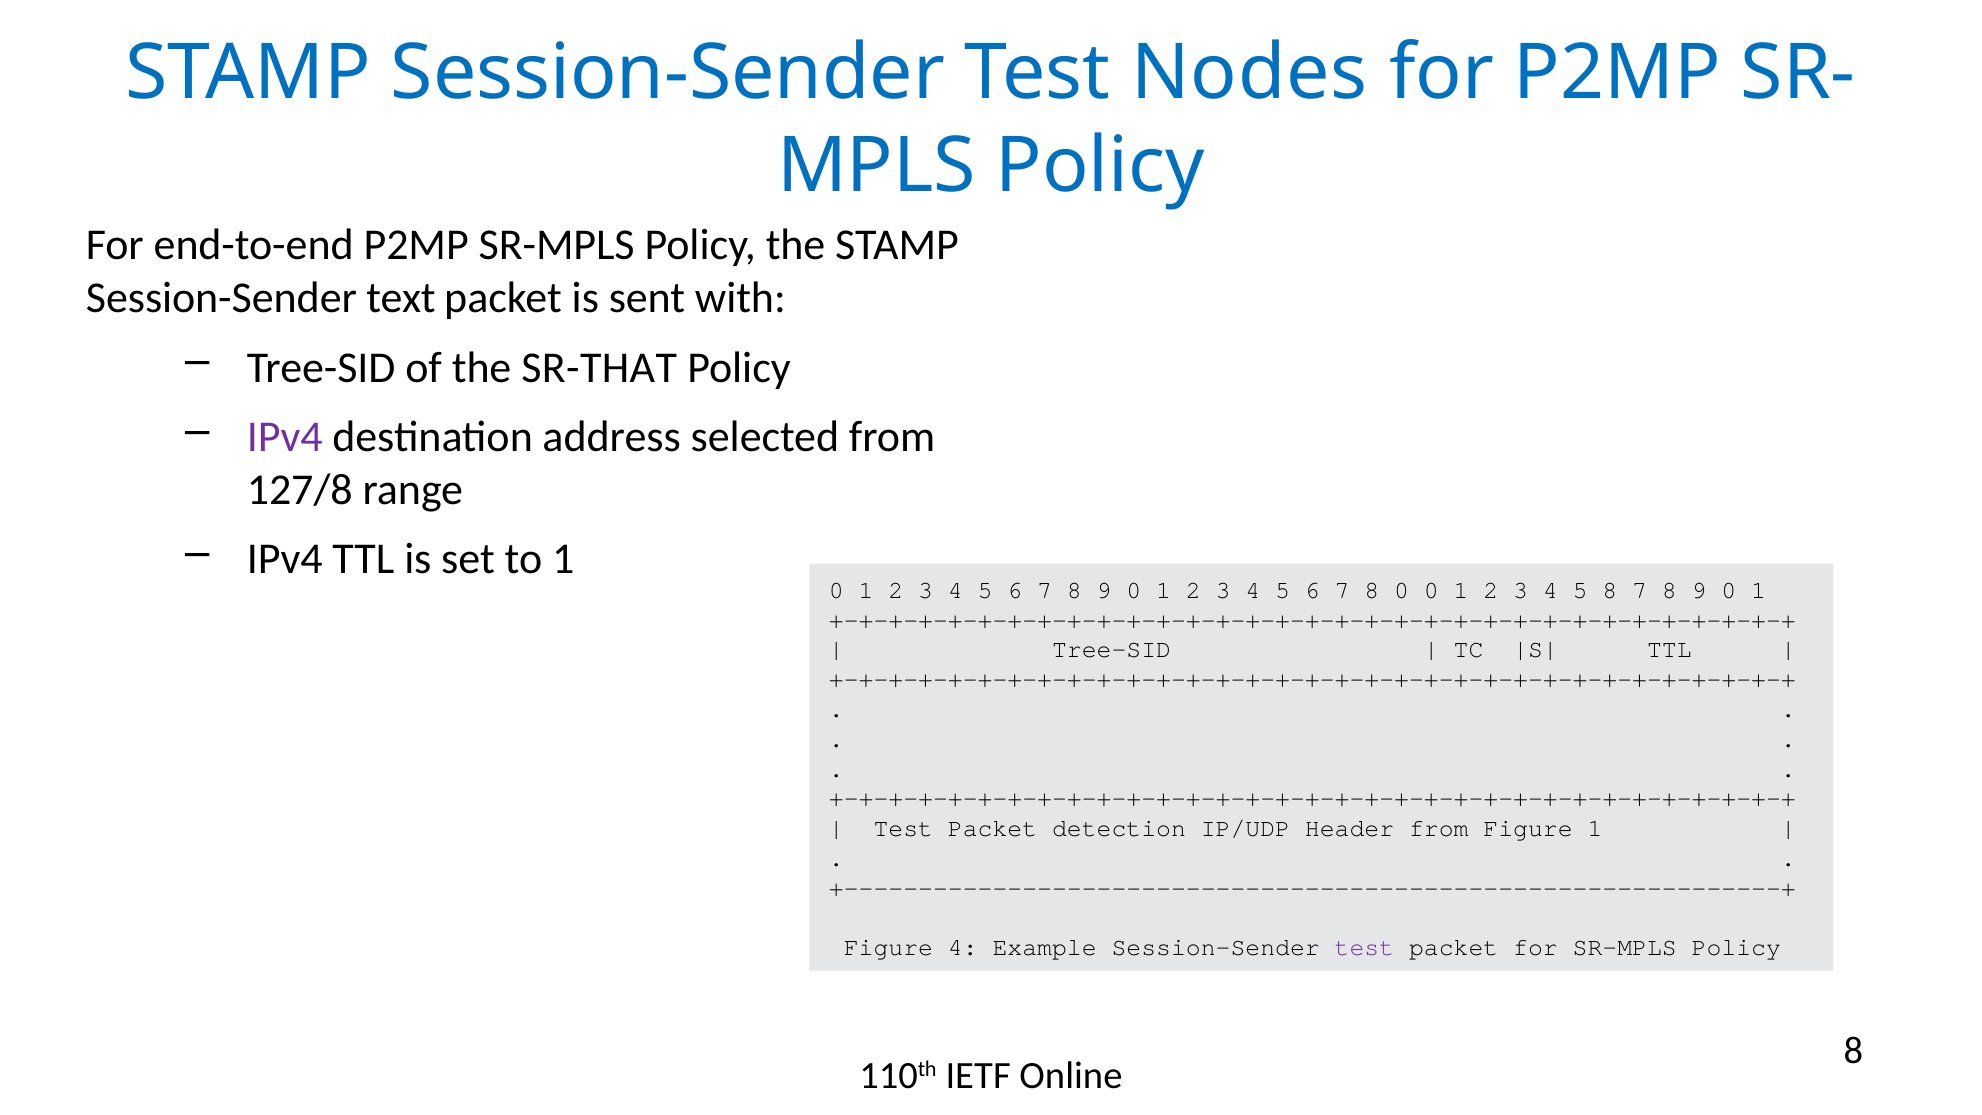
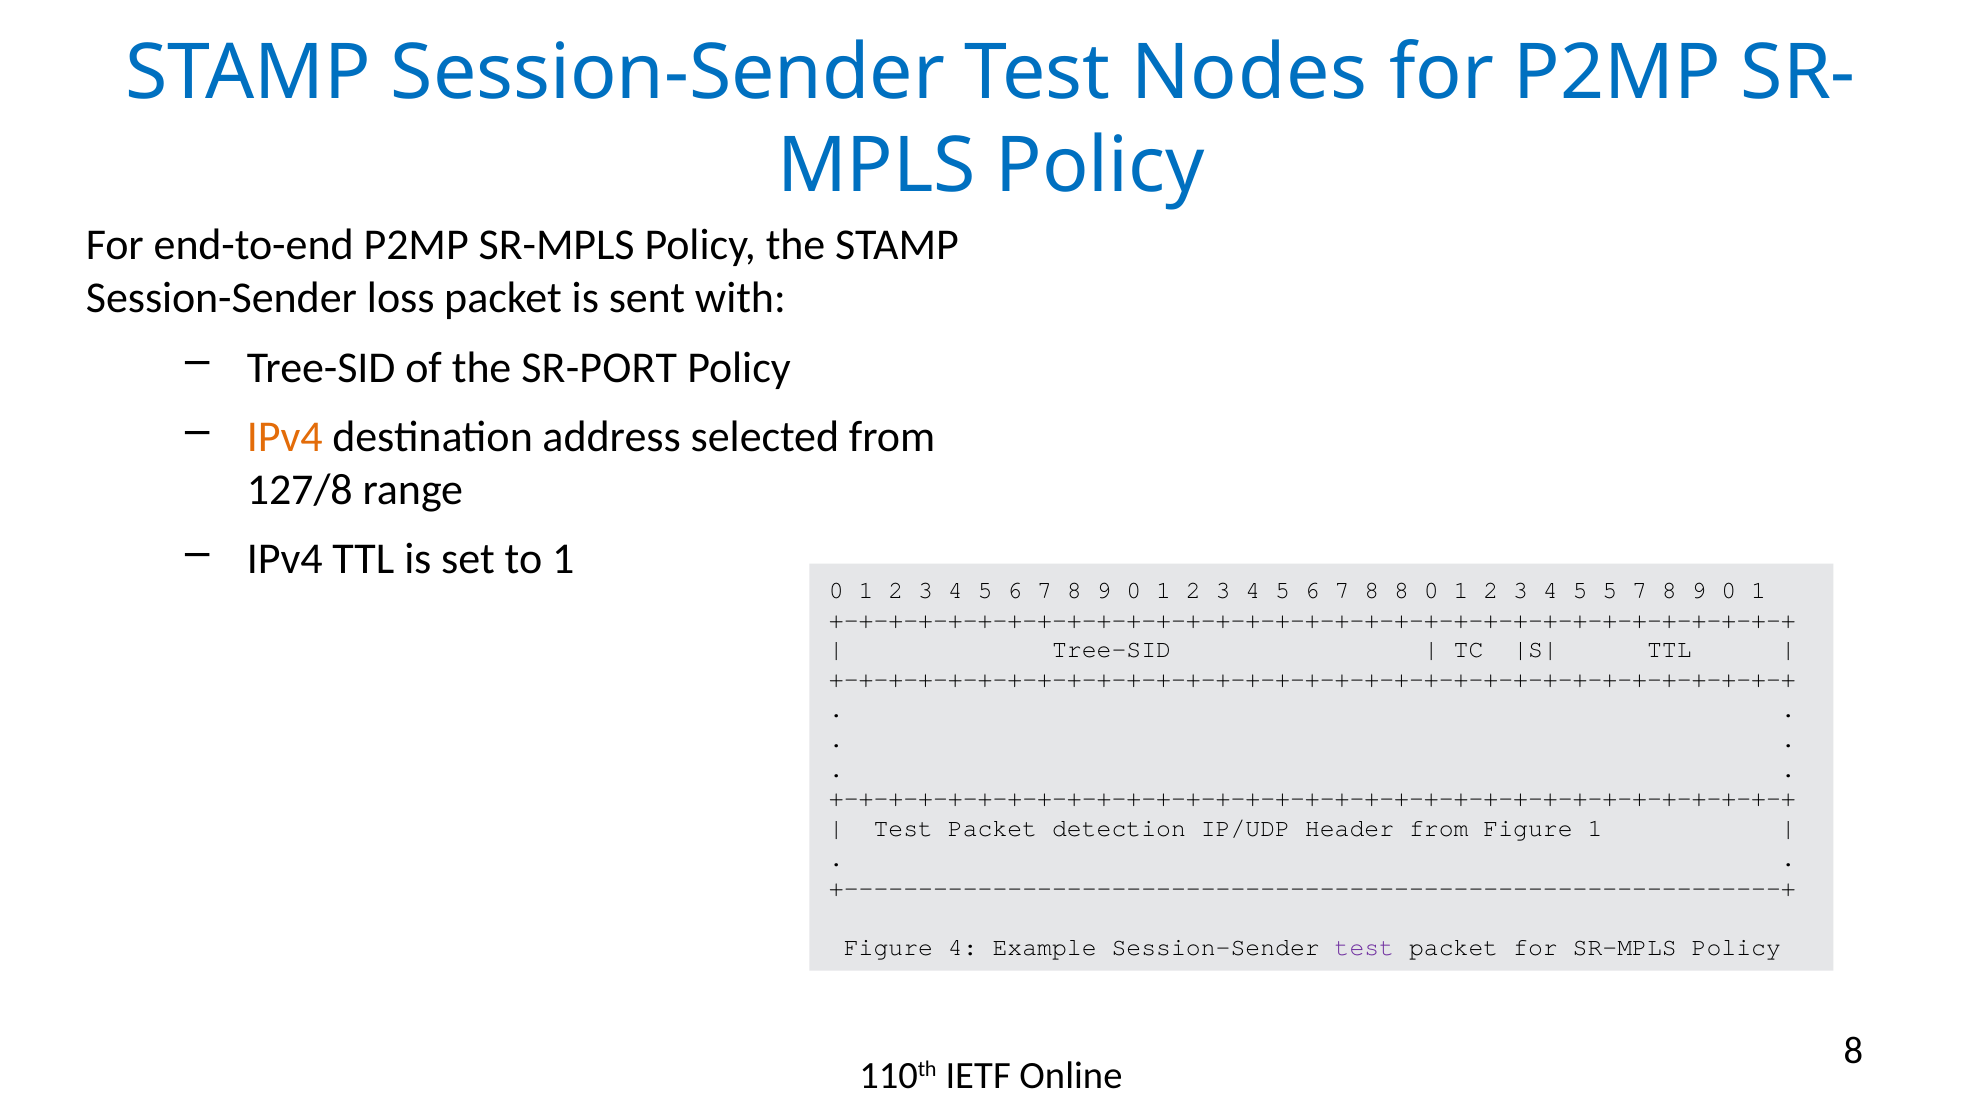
text: text -> loss
SR-THAT: SR-THAT -> SR-PORT
IPv4 at (285, 437) colour: purple -> orange
8 0: 0 -> 8
5 8: 8 -> 5
